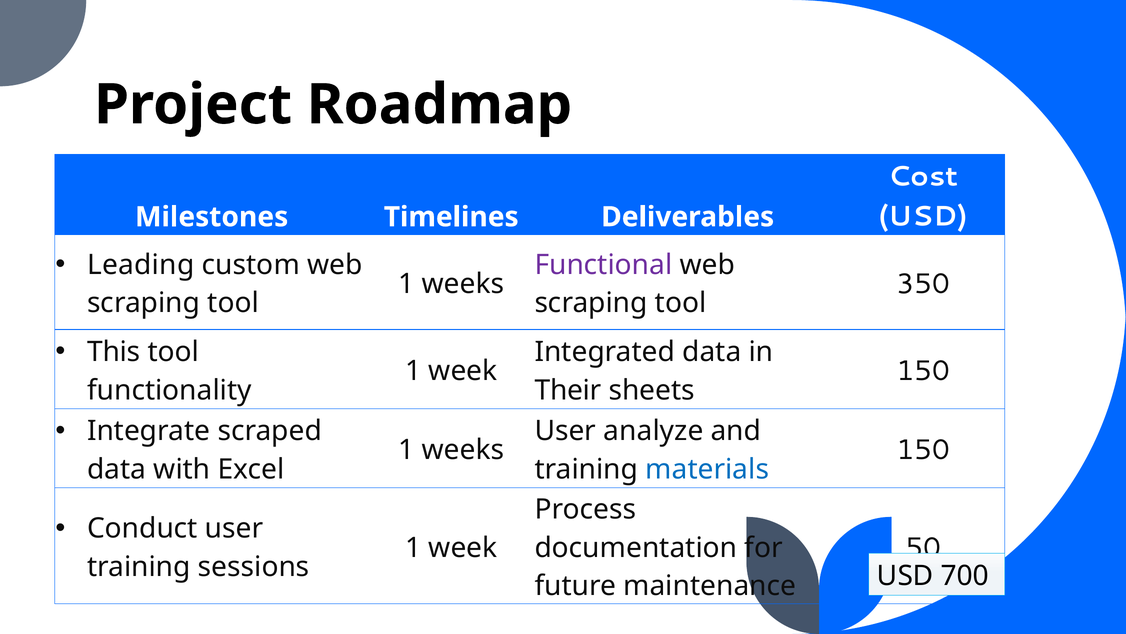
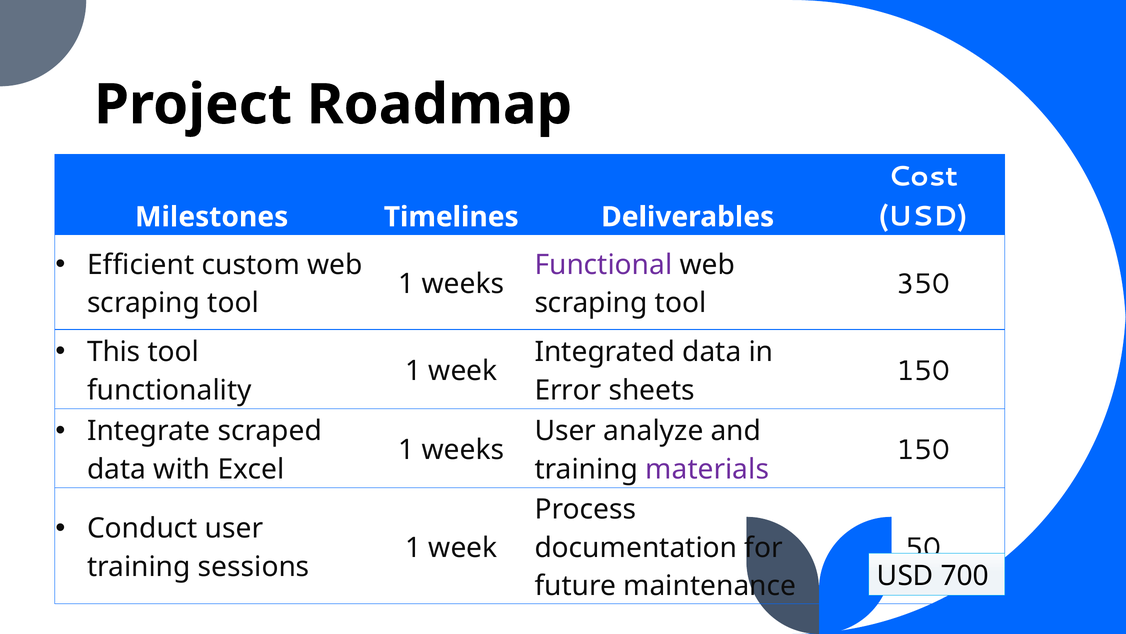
Leading: Leading -> Efficient
Their: Their -> Error
materials colour: blue -> purple
